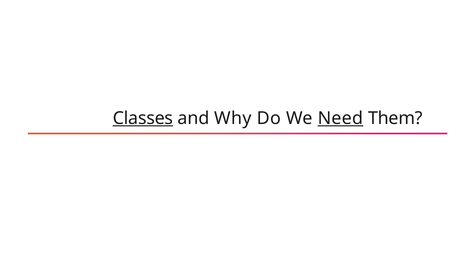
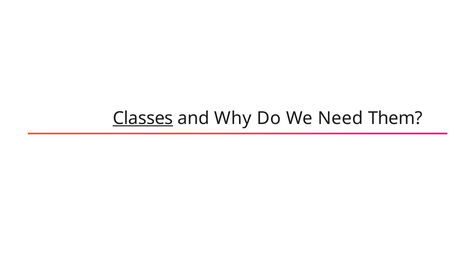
Need underline: present -> none
